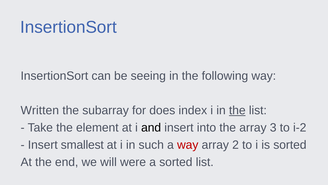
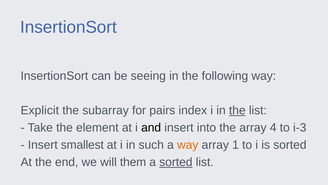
Written: Written -> Explicit
does: does -> pairs
3: 3 -> 4
i-2: i-2 -> i-3
way at (188, 145) colour: red -> orange
2: 2 -> 1
were: were -> them
sorted at (176, 162) underline: none -> present
